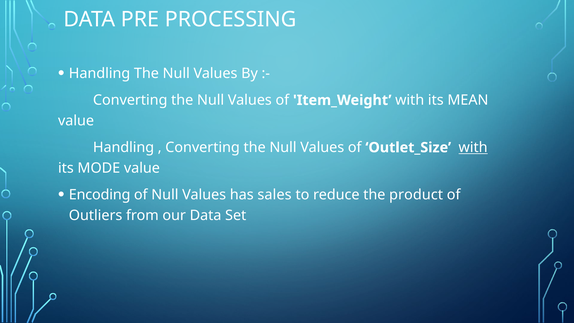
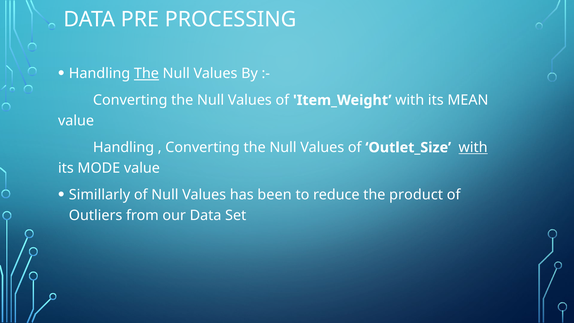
The at (146, 74) underline: none -> present
Encoding: Encoding -> Simillarly
sales: sales -> been
